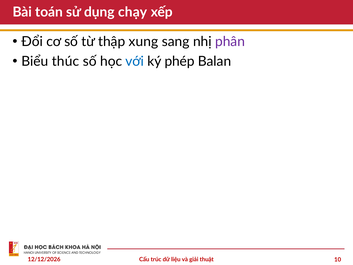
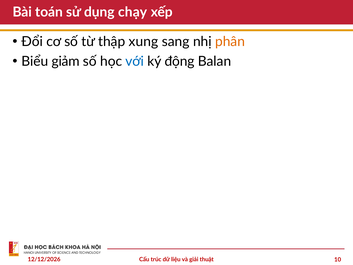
phân colour: purple -> orange
thúc: thúc -> giảm
phép: phép -> động
